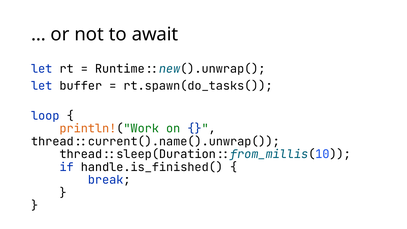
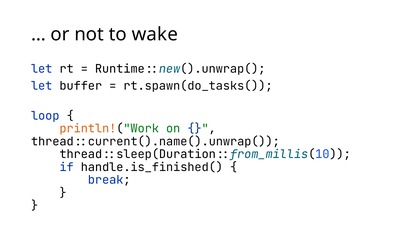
await: await -> wake
